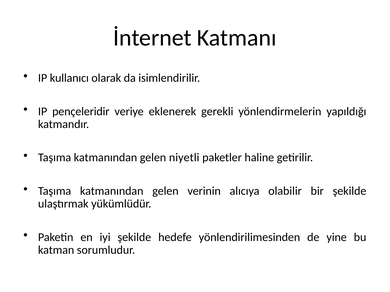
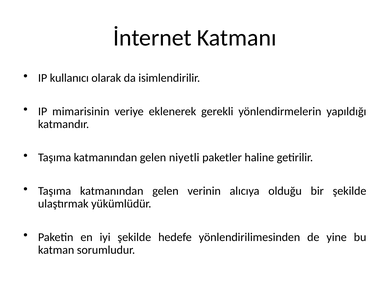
pençeleridir: pençeleridir -> mimarisinin
olabilir: olabilir -> olduğu
